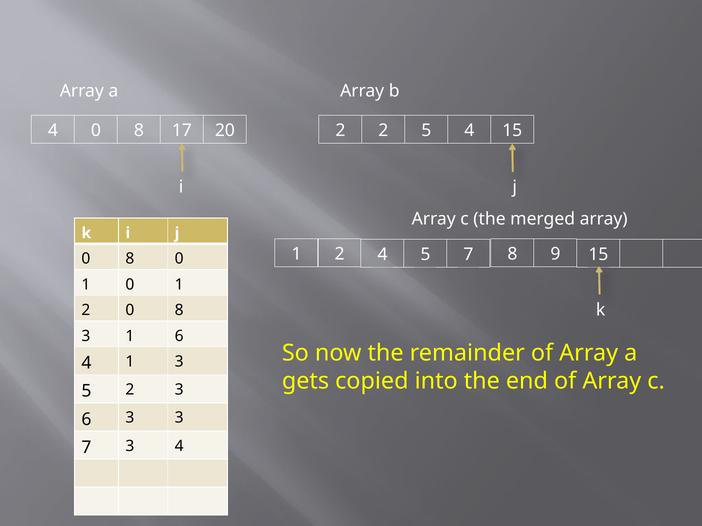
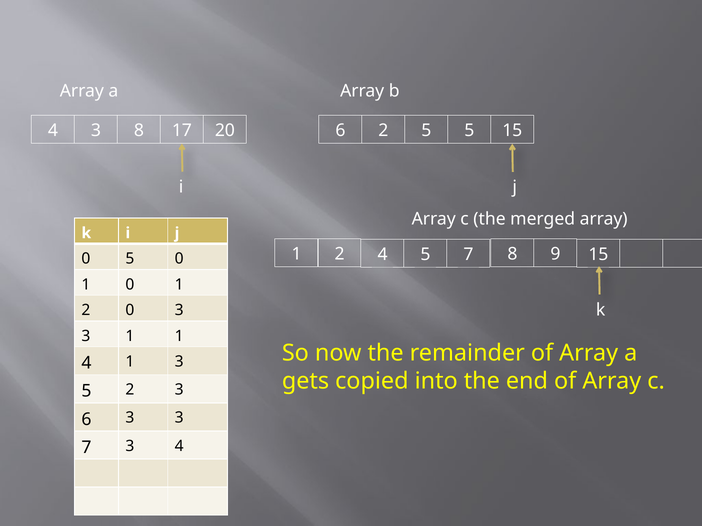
4 0: 0 -> 3
20 2: 2 -> 6
5 4: 4 -> 5
8 at (130, 259): 8 -> 5
2 0 8: 8 -> 3
1 6: 6 -> 1
